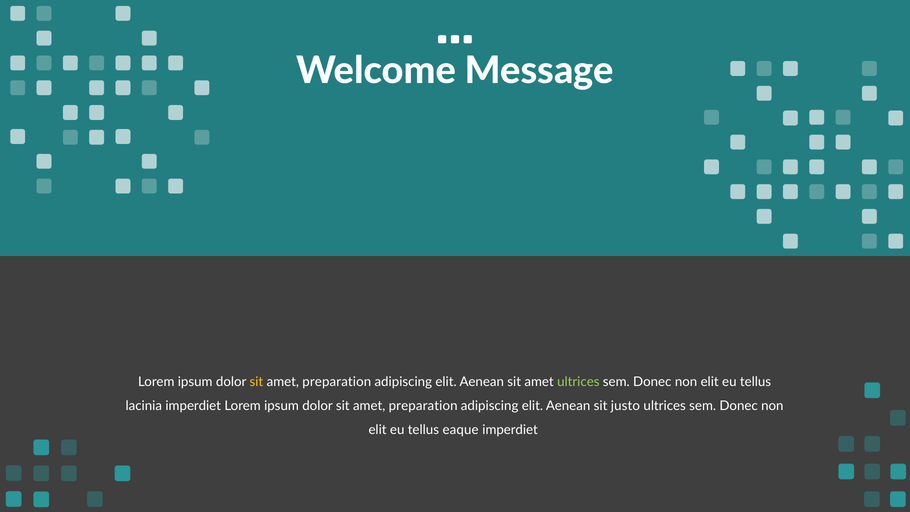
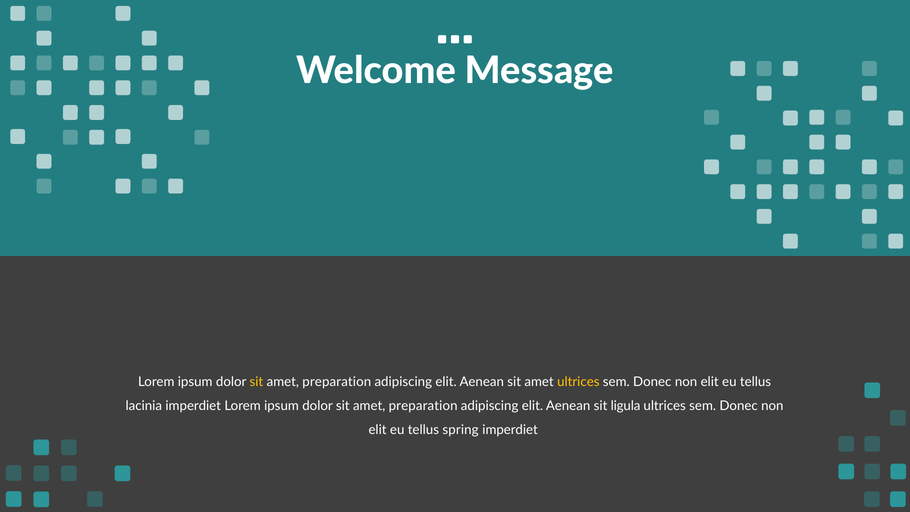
ultrices at (578, 382) colour: light green -> yellow
justo: justo -> ligula
eaque: eaque -> spring
